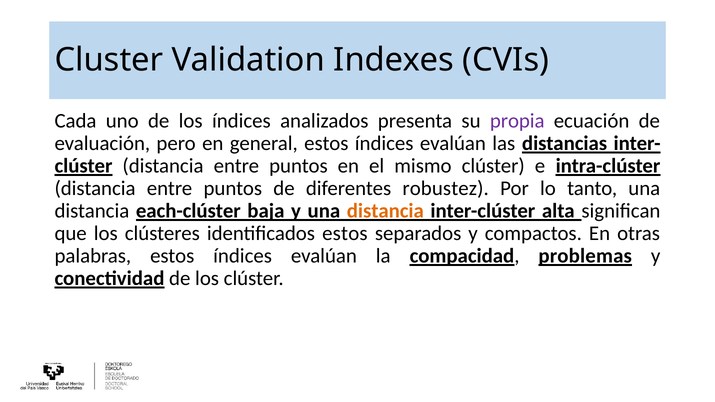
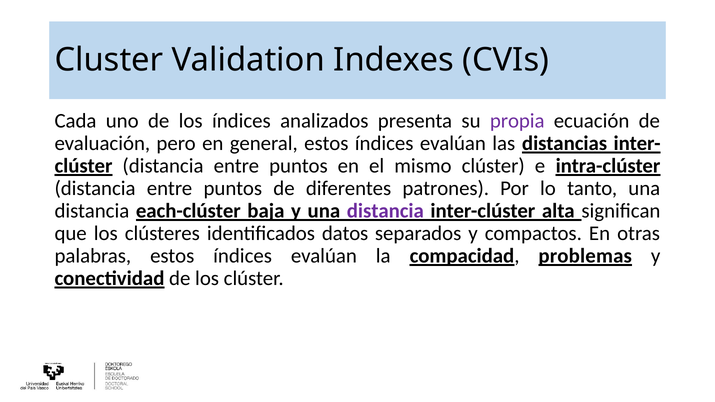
robustez: robustez -> patrones
distancia at (385, 211) colour: orange -> purple
identificados estos: estos -> datos
